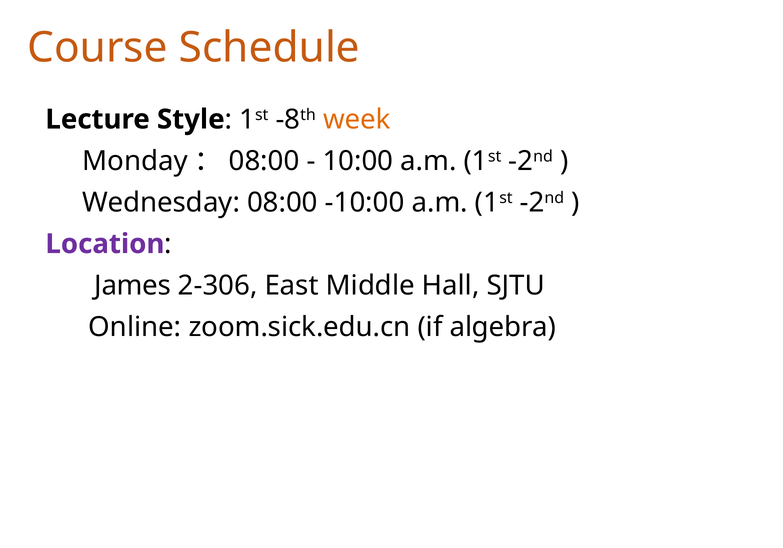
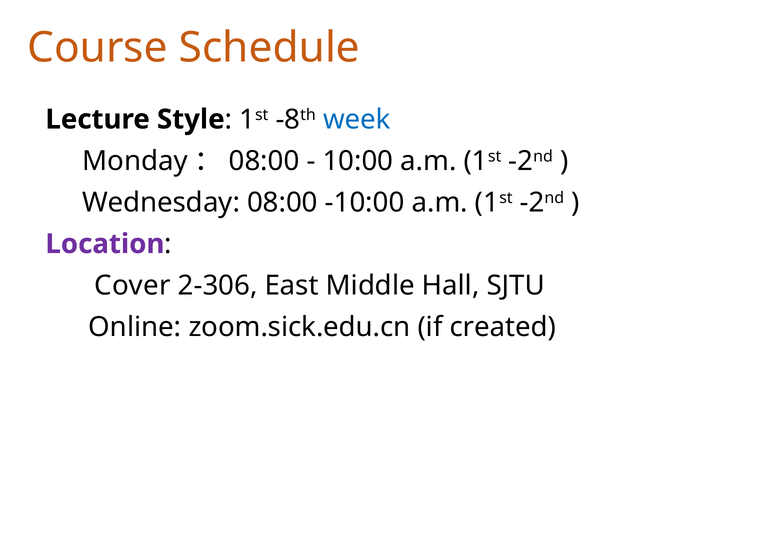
week colour: orange -> blue
James: James -> Cover
algebra: algebra -> created
